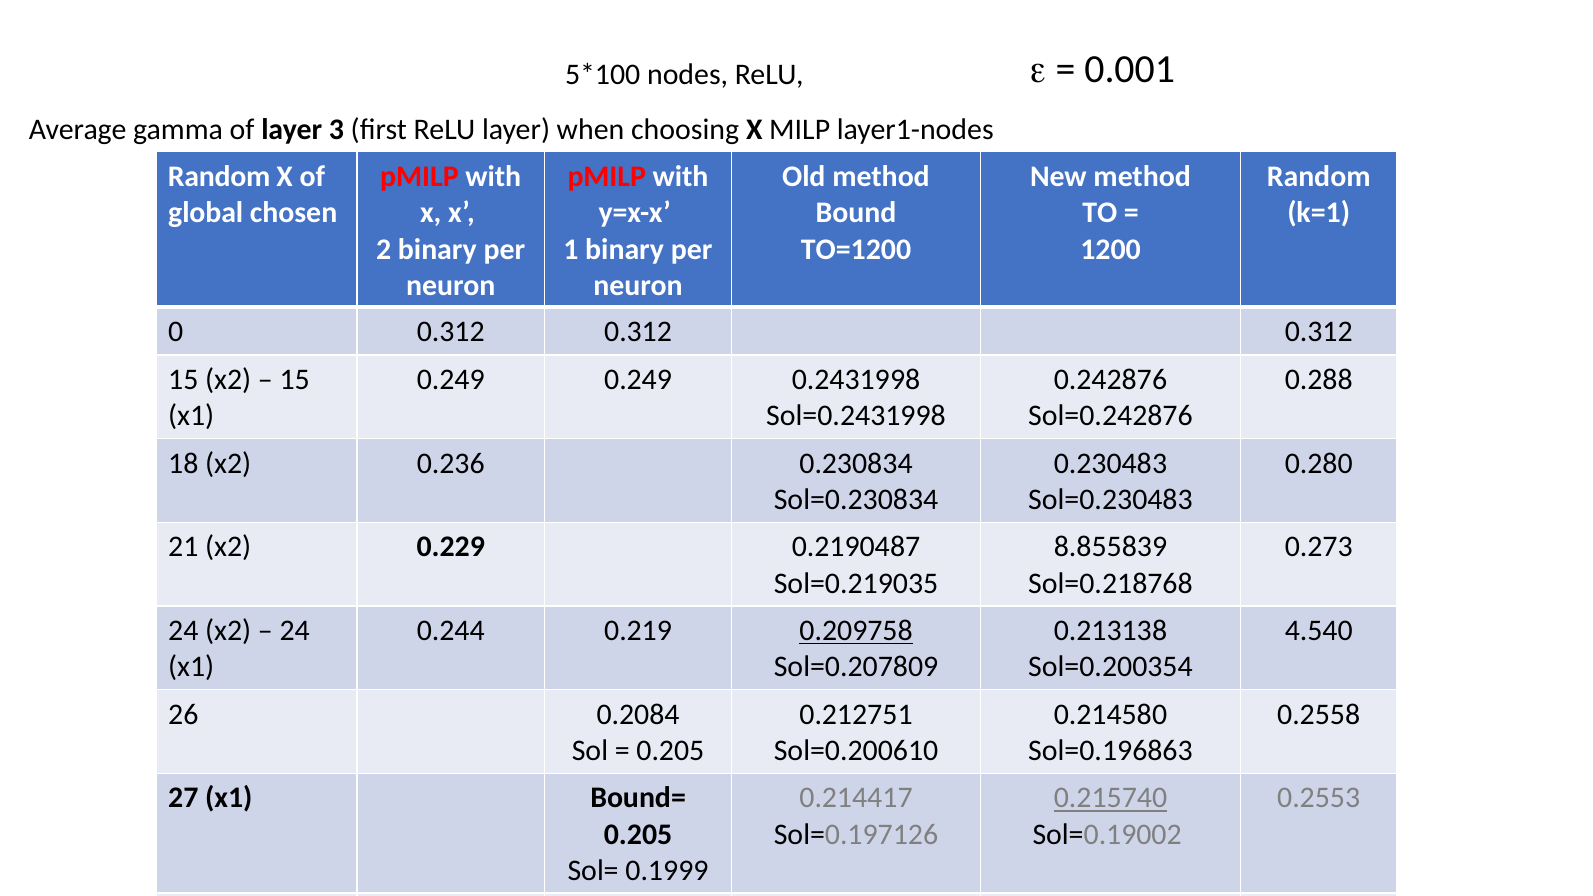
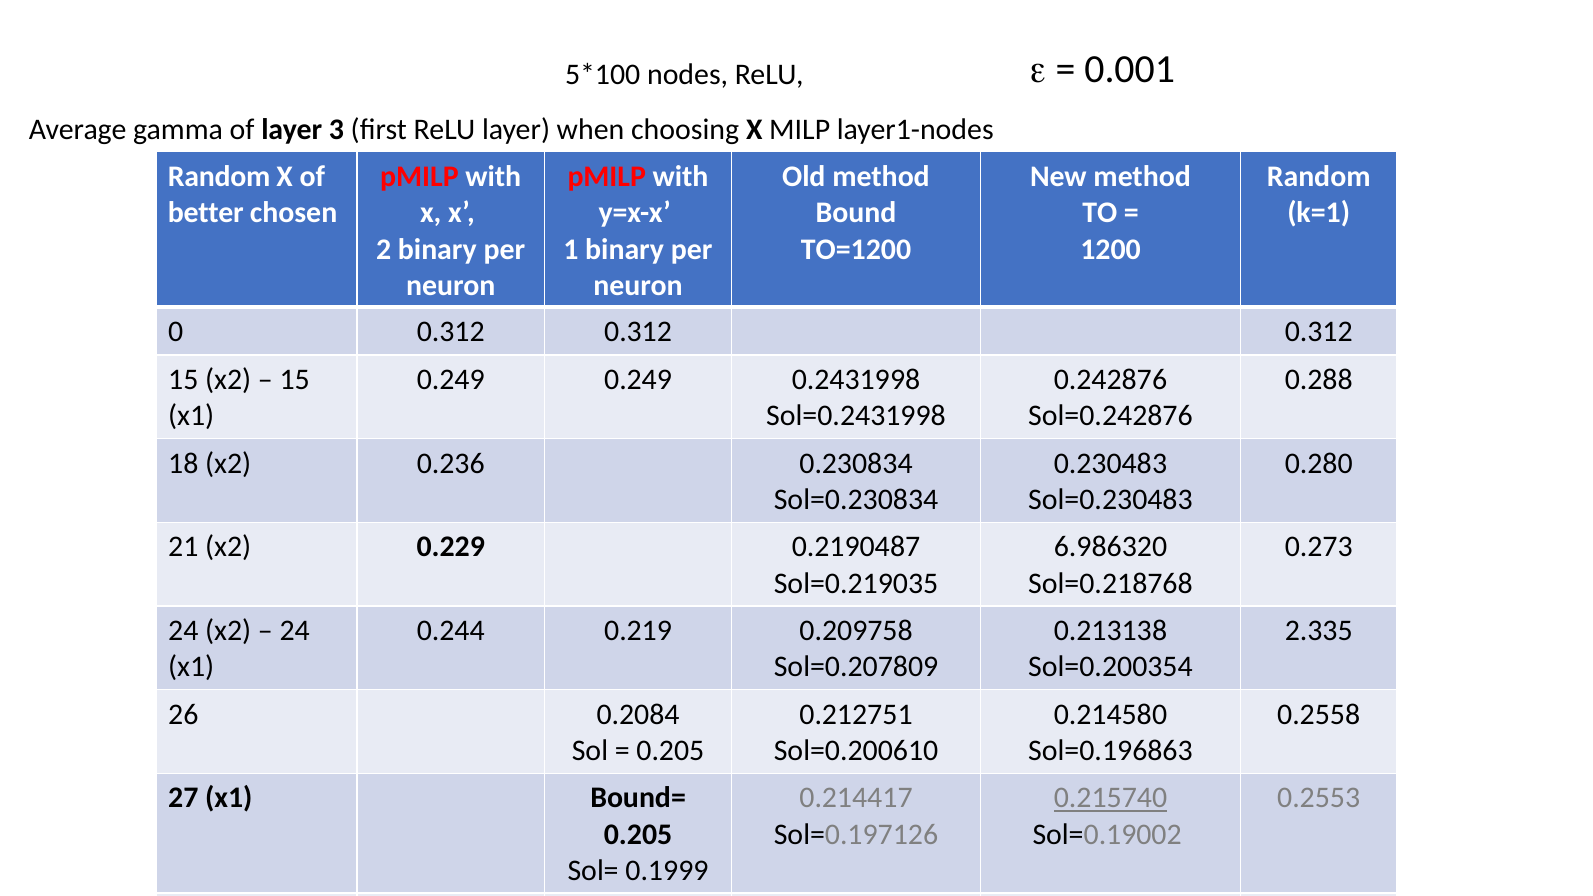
global: global -> better
8.855839: 8.855839 -> 6.986320
0.209758 underline: present -> none
4.540: 4.540 -> 2.335
